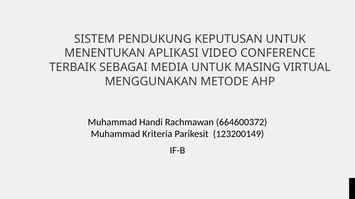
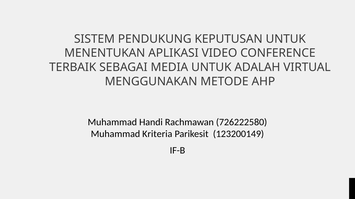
MASING: MASING -> ADALAH
664600372: 664600372 -> 726222580
